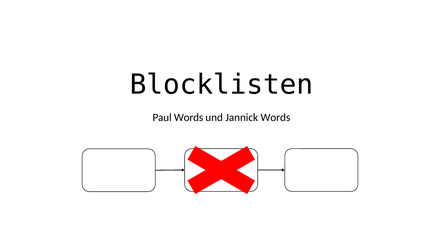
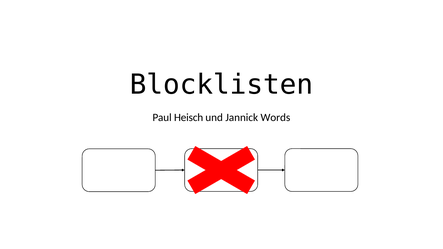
Paul Words: Words -> Heisch
